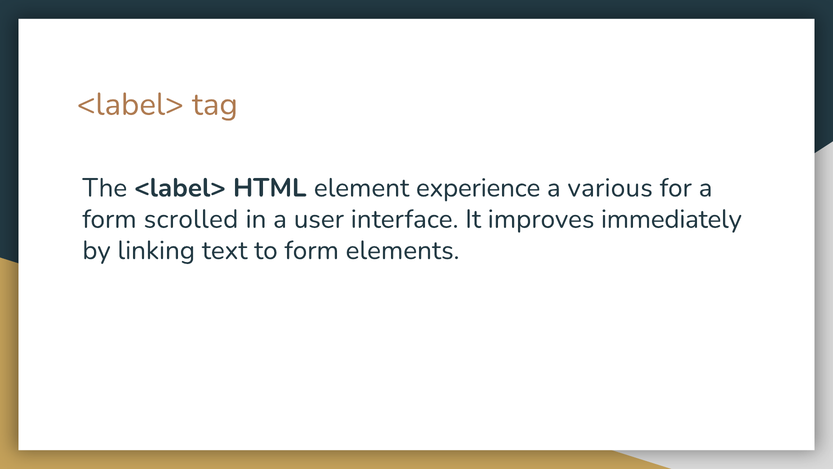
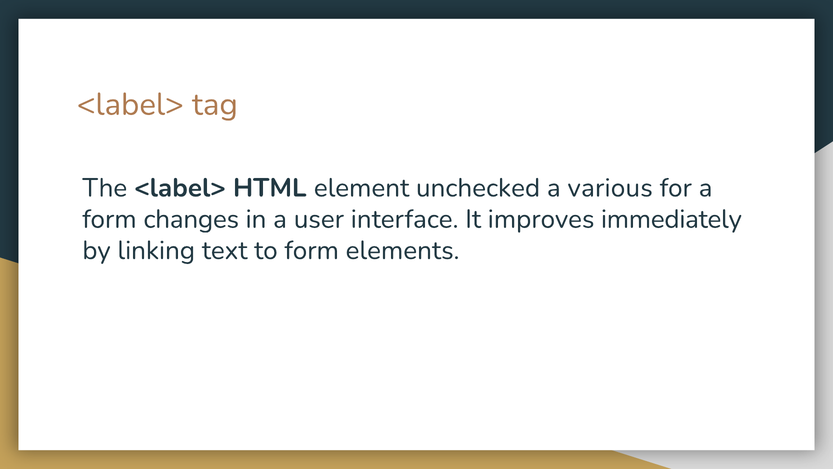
experience: experience -> unchecked
scrolled: scrolled -> changes
